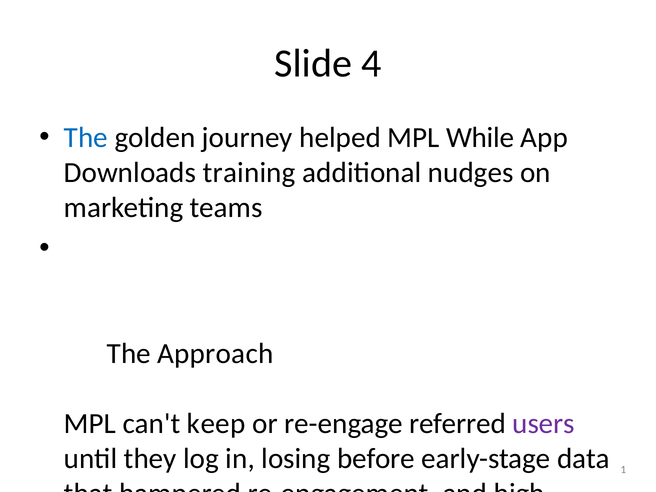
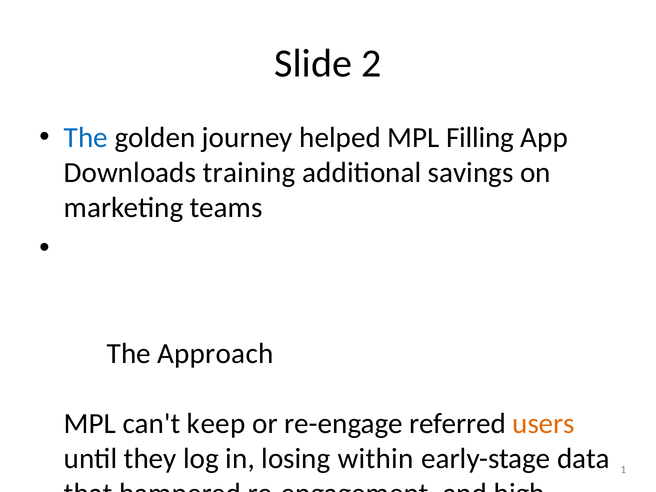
4: 4 -> 2
While: While -> Filling
additional nudges: nudges -> savings
users at (544, 423) colour: purple -> orange
before: before -> within
